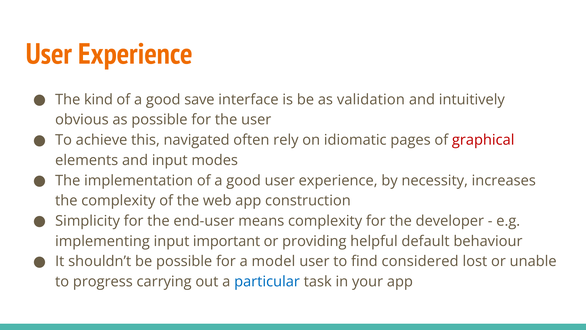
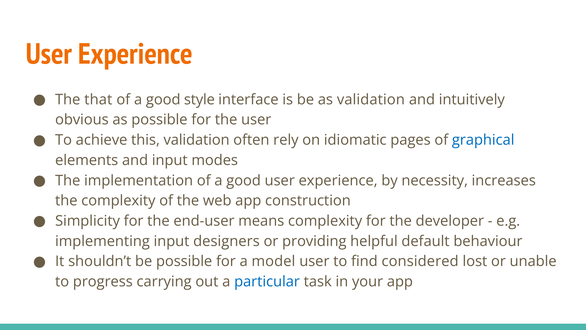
kind: kind -> that
save: save -> style
this navigated: navigated -> validation
graphical colour: red -> blue
important: important -> designers
